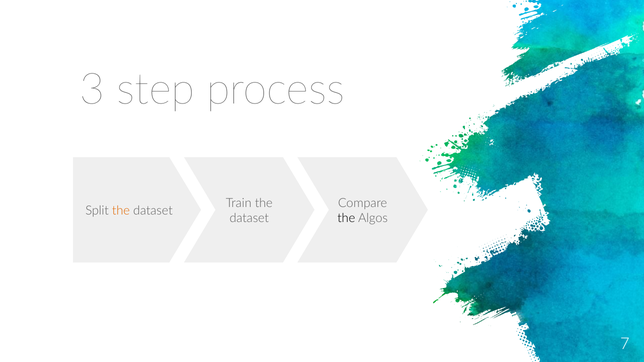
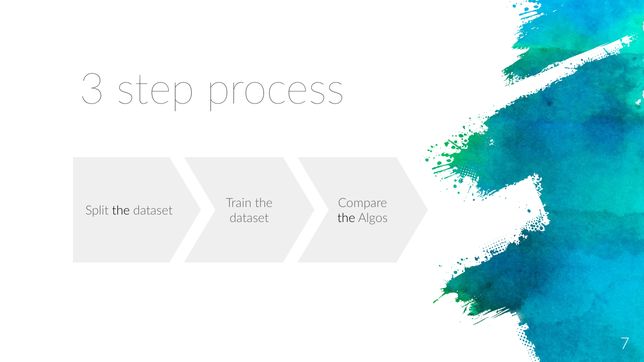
the at (121, 211) colour: orange -> black
